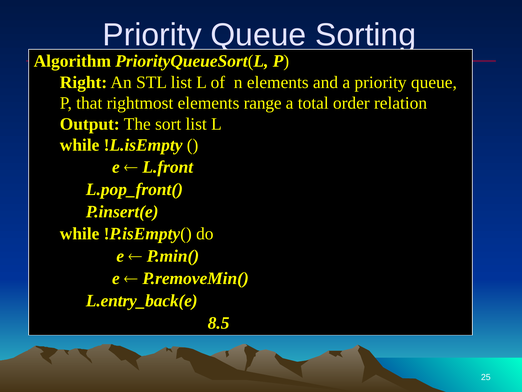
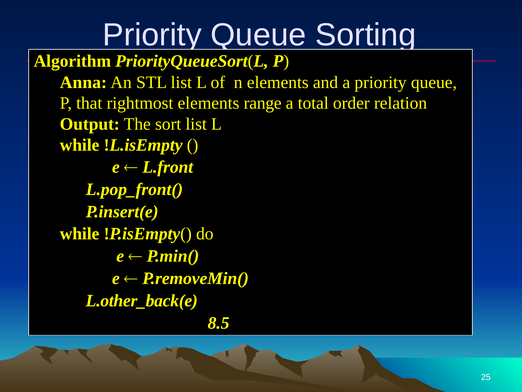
Right: Right -> Anna
L.entry_back(e: L.entry_back(e -> L.other_back(e
